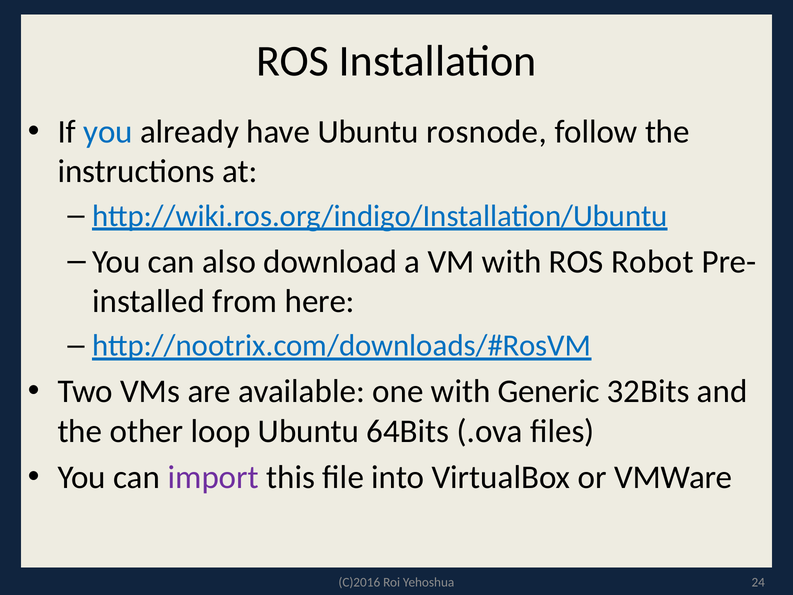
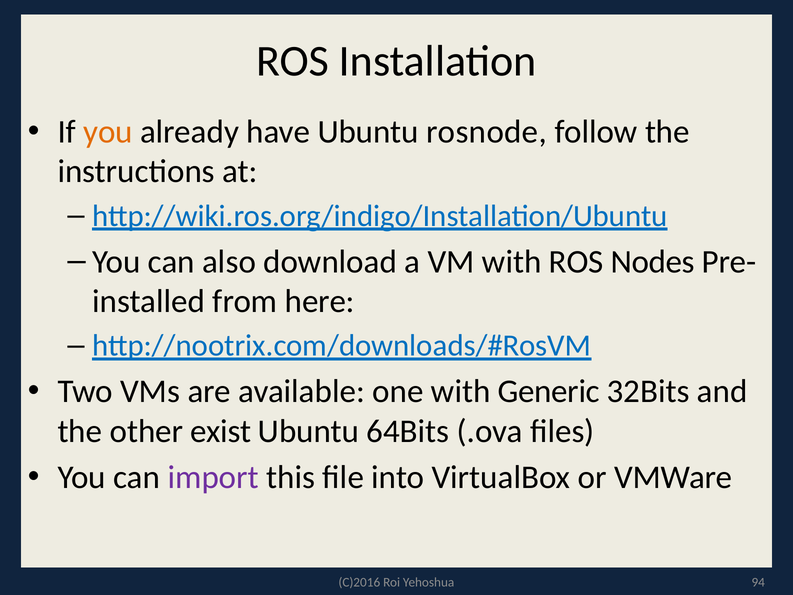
you at (108, 132) colour: blue -> orange
Robot: Robot -> Nodes
loop: loop -> exist
24: 24 -> 94
